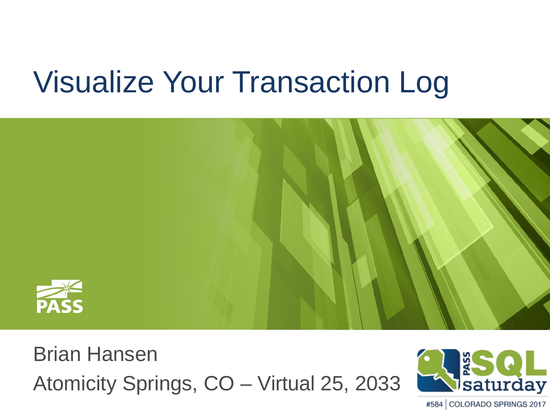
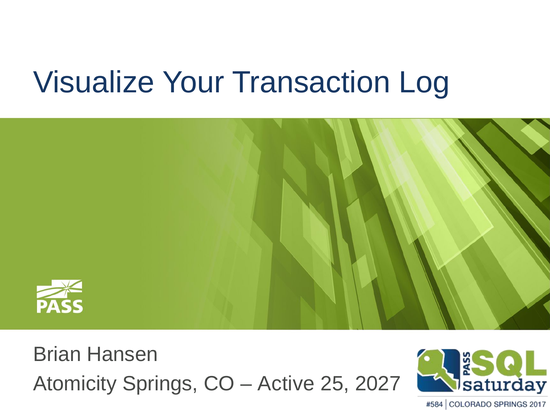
Virtual: Virtual -> Active
2033: 2033 -> 2027
